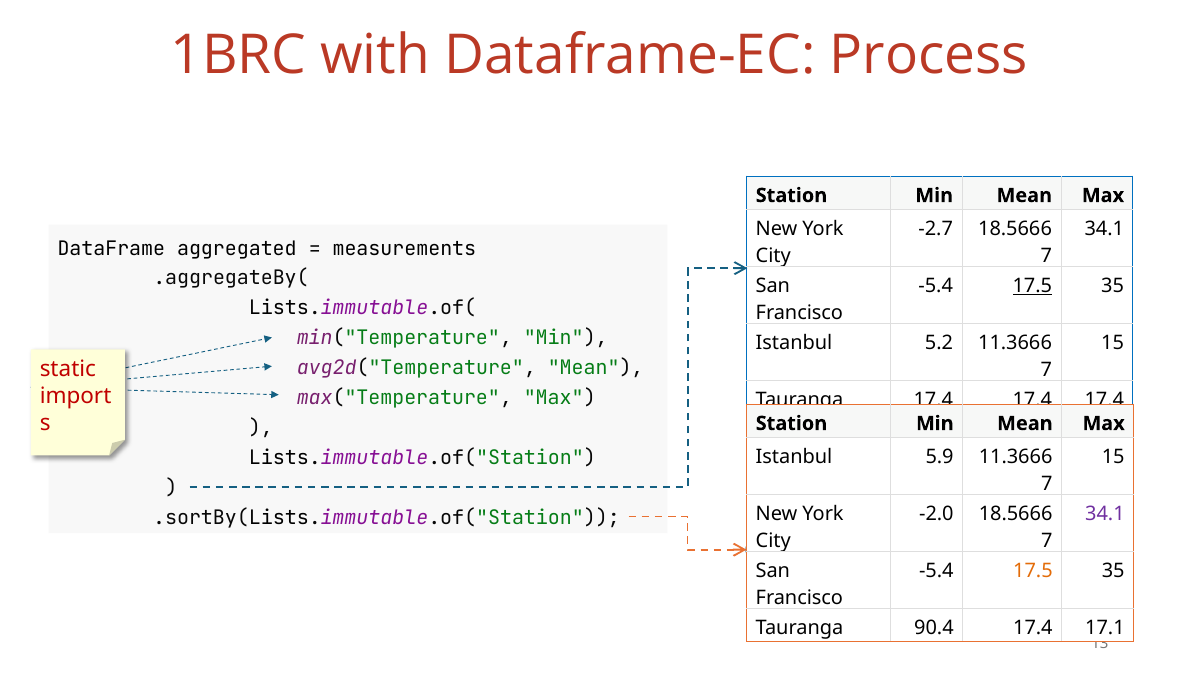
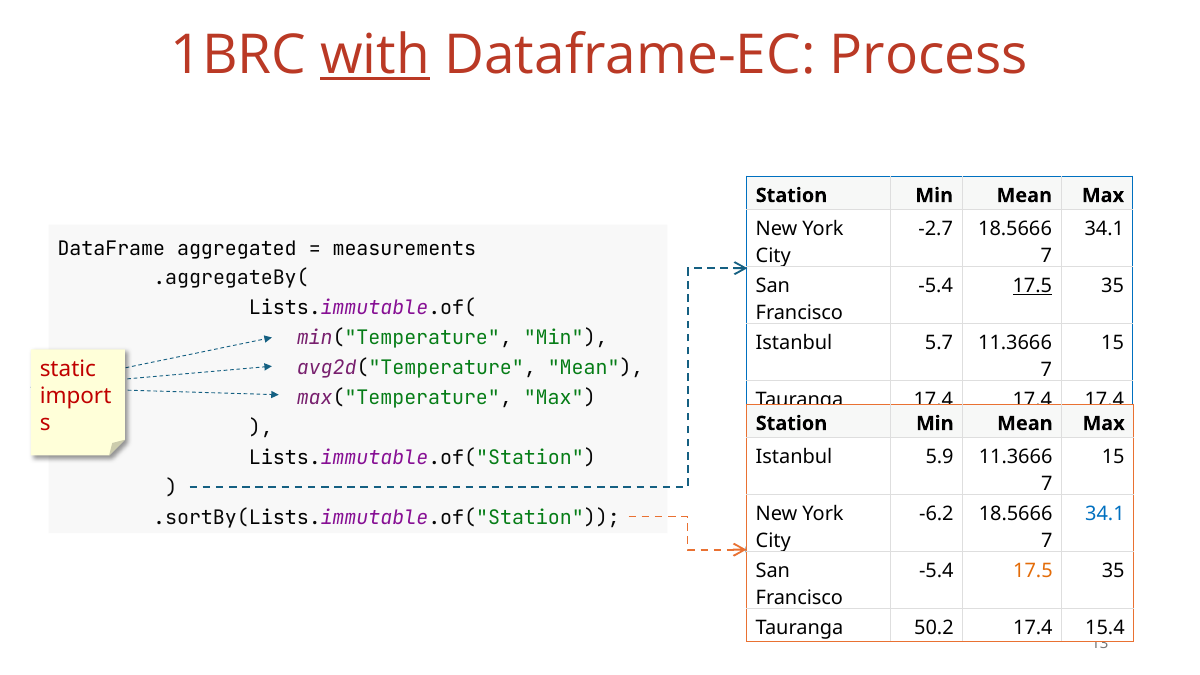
with underline: none -> present
5.2: 5.2 -> 5.7
-2.0: -2.0 -> -6.2
34.1 at (1105, 513) colour: purple -> blue
90.4: 90.4 -> 50.2
17.1: 17.1 -> 15.4
